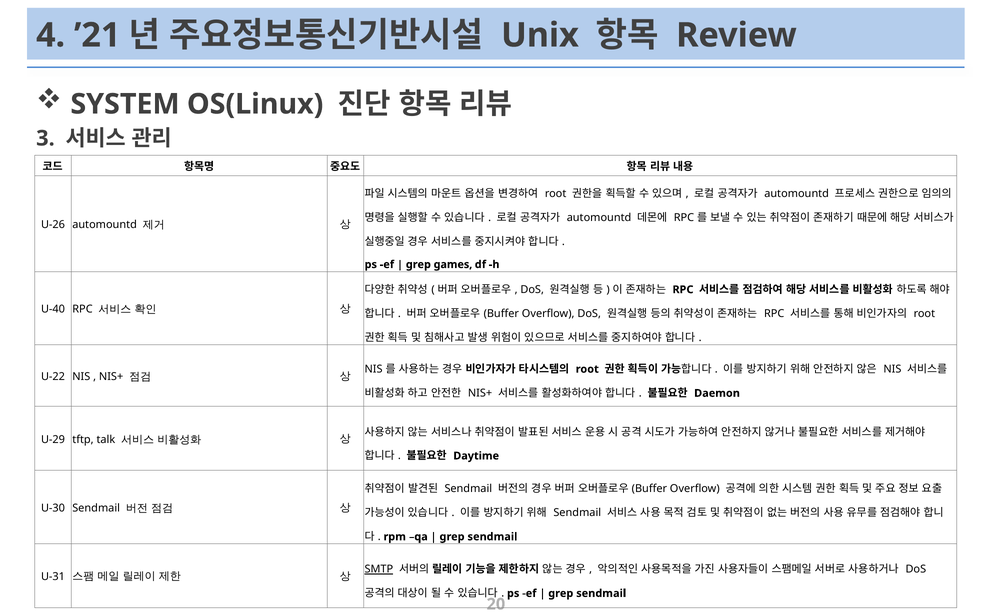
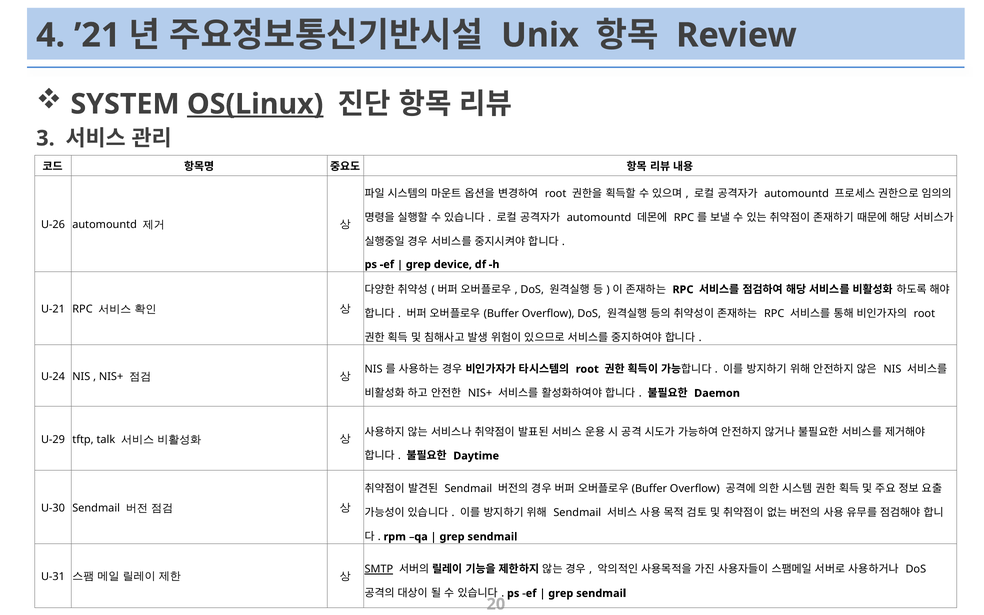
OS(Linux underline: none -> present
games: games -> device
U-40: U-40 -> U-21
U-22: U-22 -> U-24
